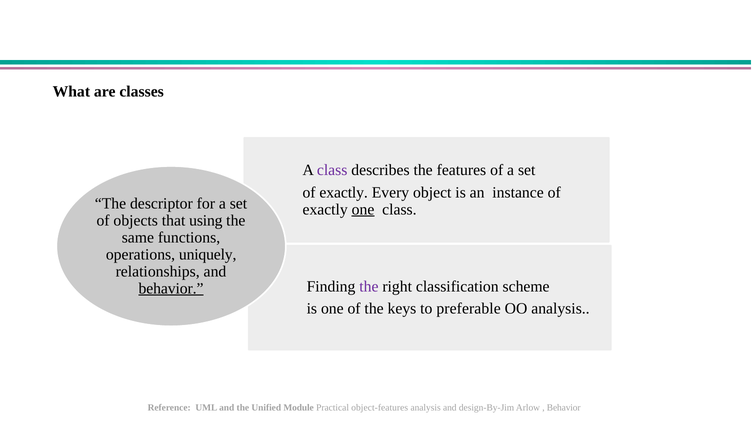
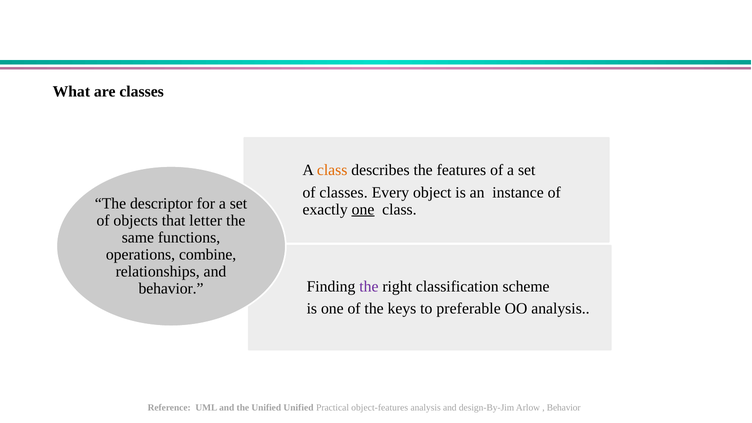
class at (332, 170) colour: purple -> orange
exactly at (344, 193): exactly -> classes
using: using -> letter
uniquely: uniquely -> combine
behavior at (171, 288) underline: present -> none
Unified Module: Module -> Unified
